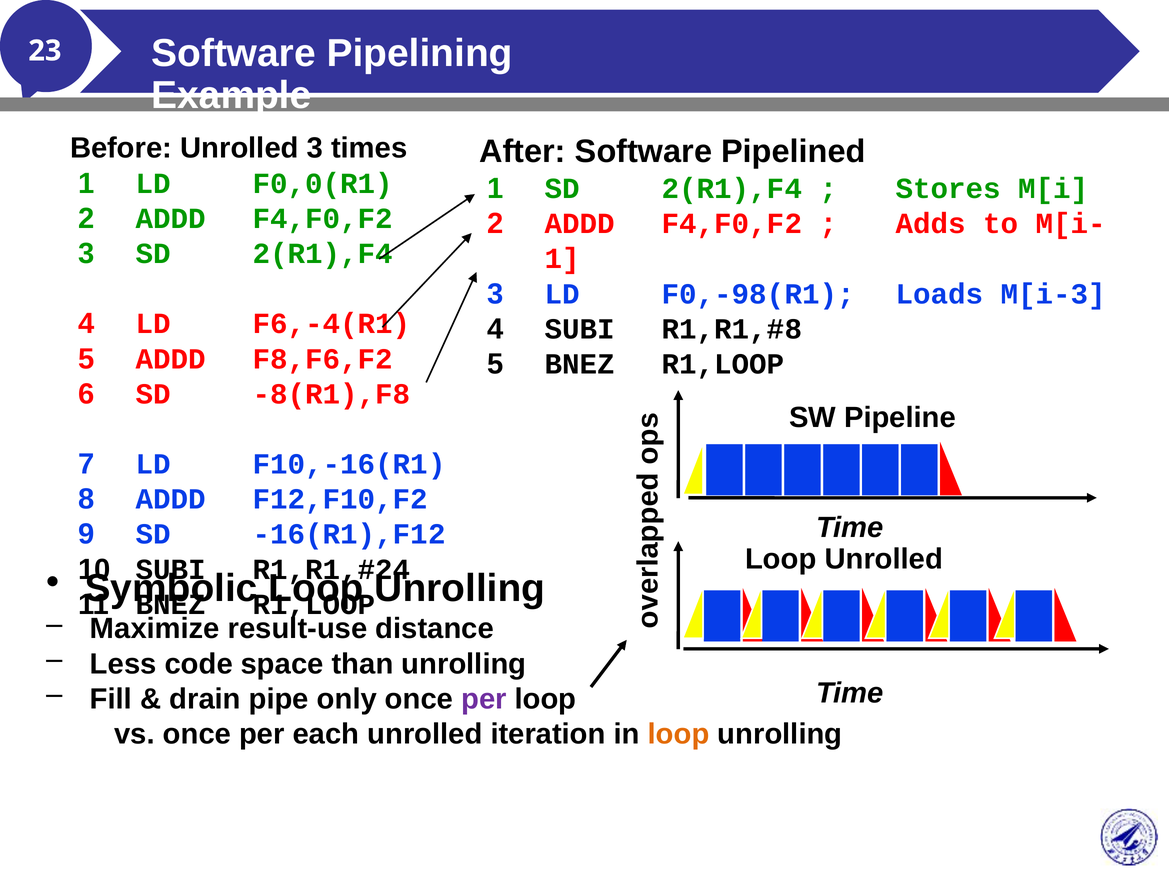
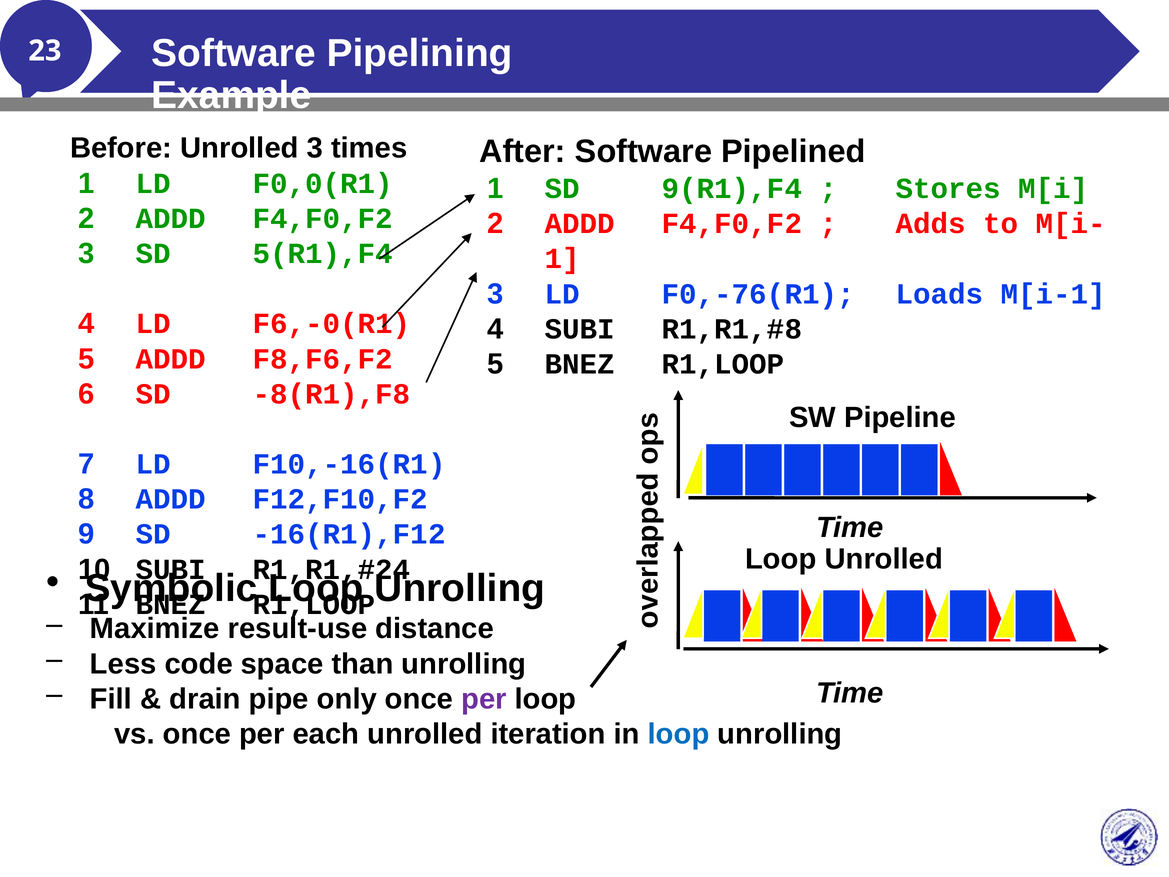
1 SD 2(R1),F4: 2(R1),F4 -> 9(R1),F4
3 SD 2(R1),F4: 2(R1),F4 -> 5(R1),F4
F0,-98(R1: F0,-98(R1 -> F0,-76(R1
M[i-3: M[i-3 -> M[i-1
F6,-4(R1: F6,-4(R1 -> F6,-0(R1
loop at (679, 734) colour: orange -> blue
